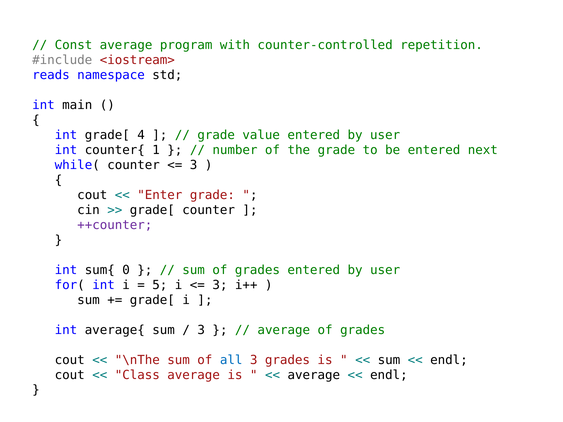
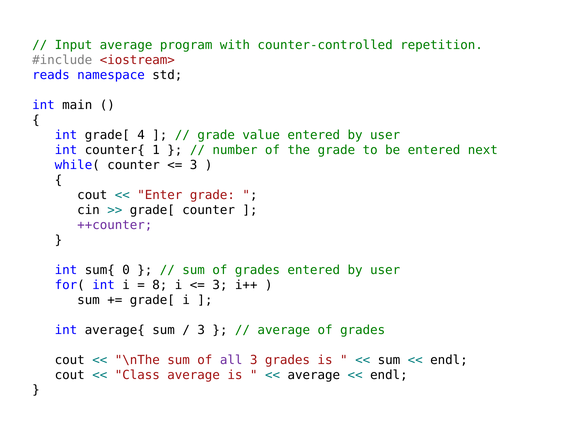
Const: Const -> Input
5: 5 -> 8
all colour: blue -> purple
